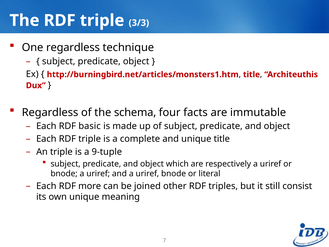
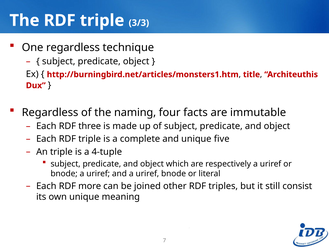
schema: schema -> naming
basic: basic -> three
unique title: title -> five
9-tuple: 9-tuple -> 4-tuple
